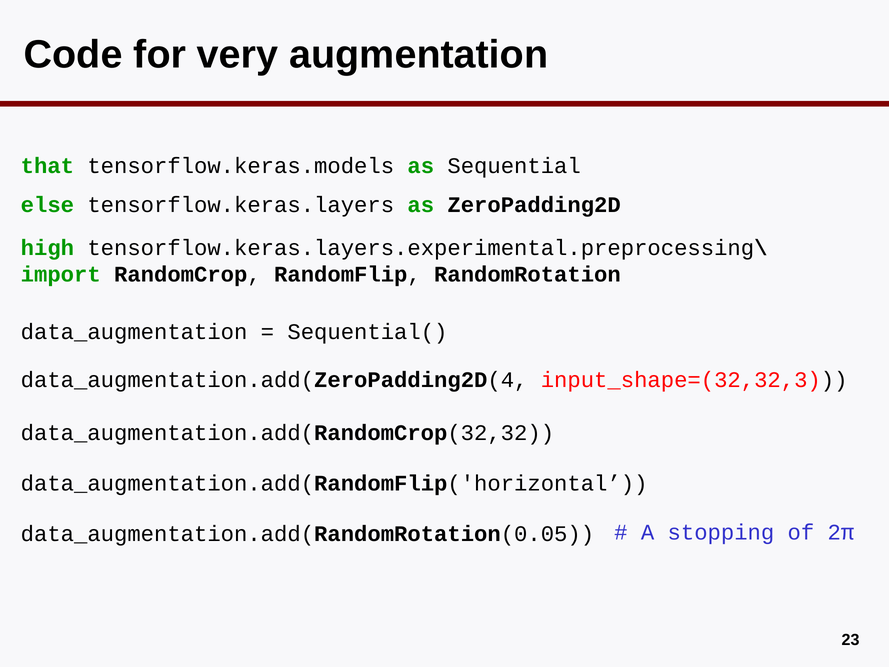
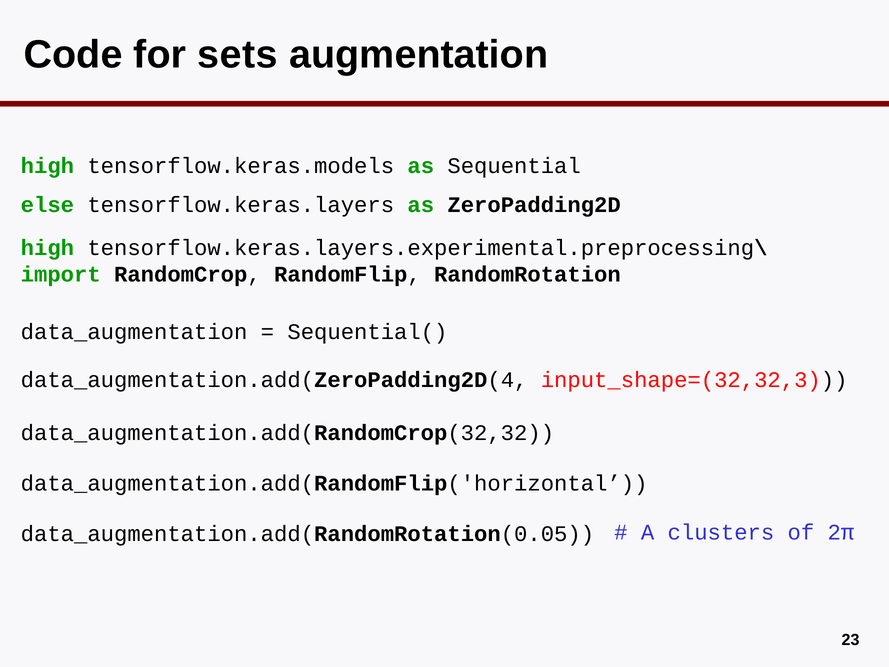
very: very -> sets
that at (47, 166): that -> high
stopping: stopping -> clusters
